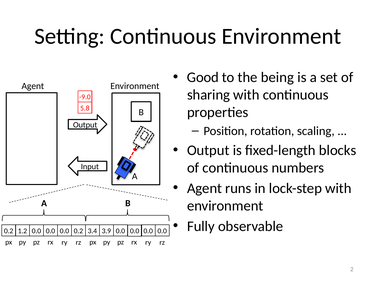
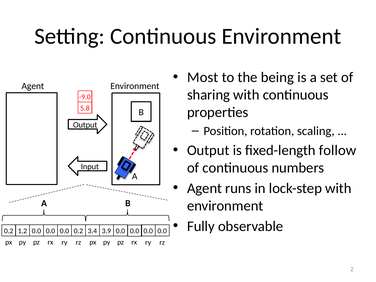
Good: Good -> Most
blocks: blocks -> follow
